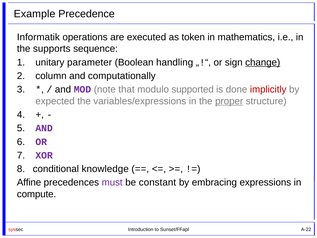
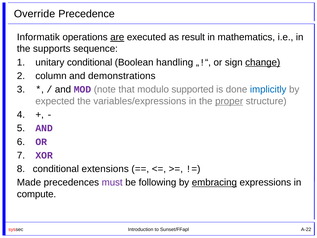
Example: Example -> Override
are underline: none -> present
token: token -> result
unitary parameter: parameter -> conditional
computationally: computationally -> demonstrations
implicitly colour: red -> blue
knowledge: knowledge -> extensions
Affine: Affine -> Made
constant: constant -> following
embracing underline: none -> present
